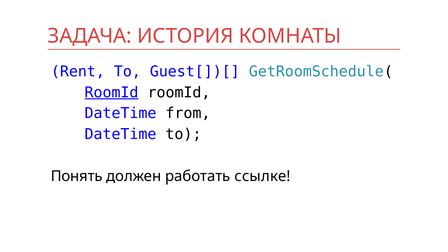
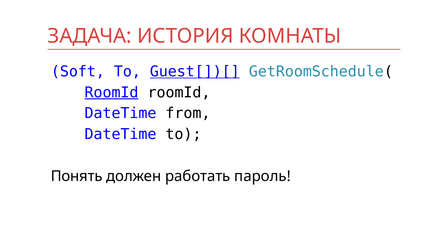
Rent: Rent -> Soft
Guest[])[ underline: none -> present
ссылке: ссылке -> пароль
